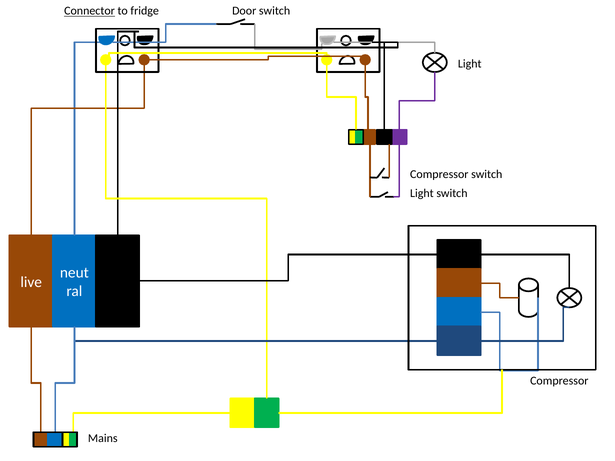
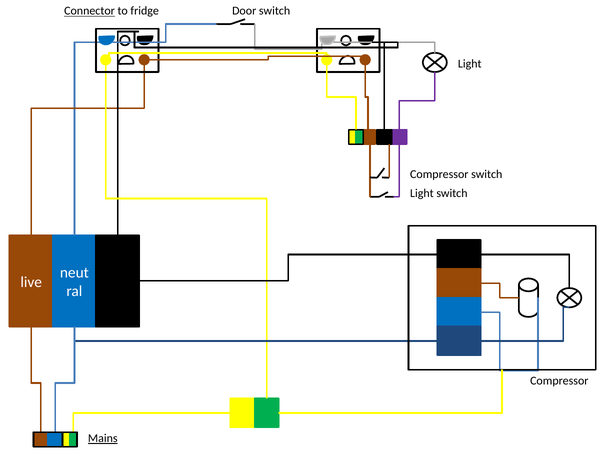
Mains underline: none -> present
